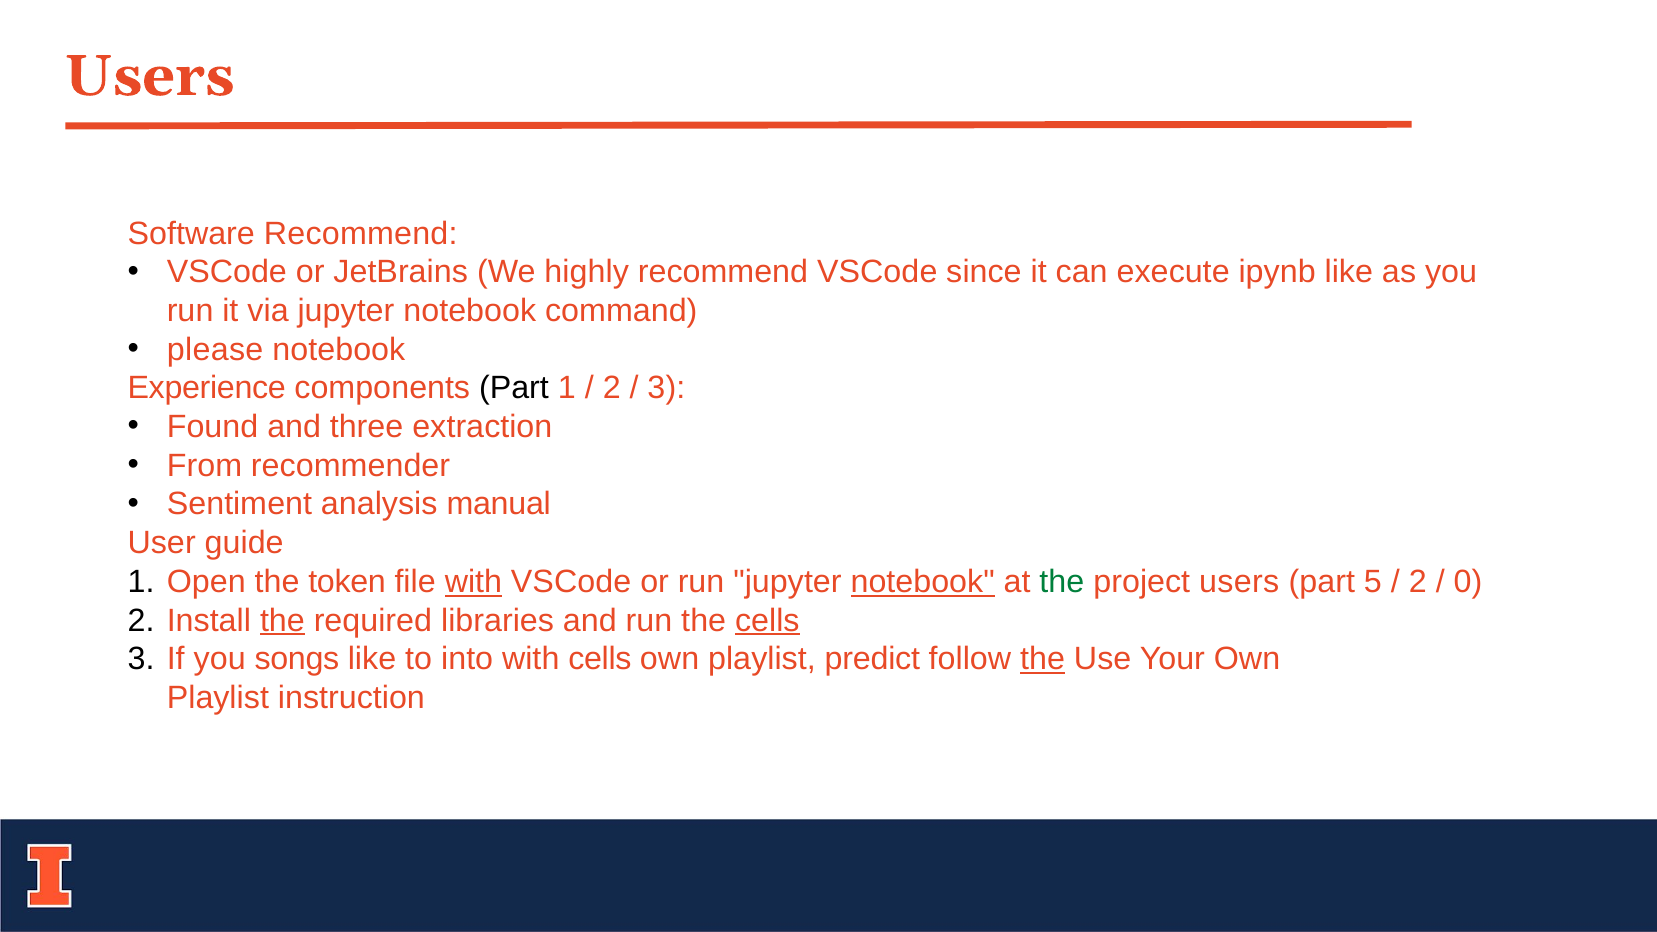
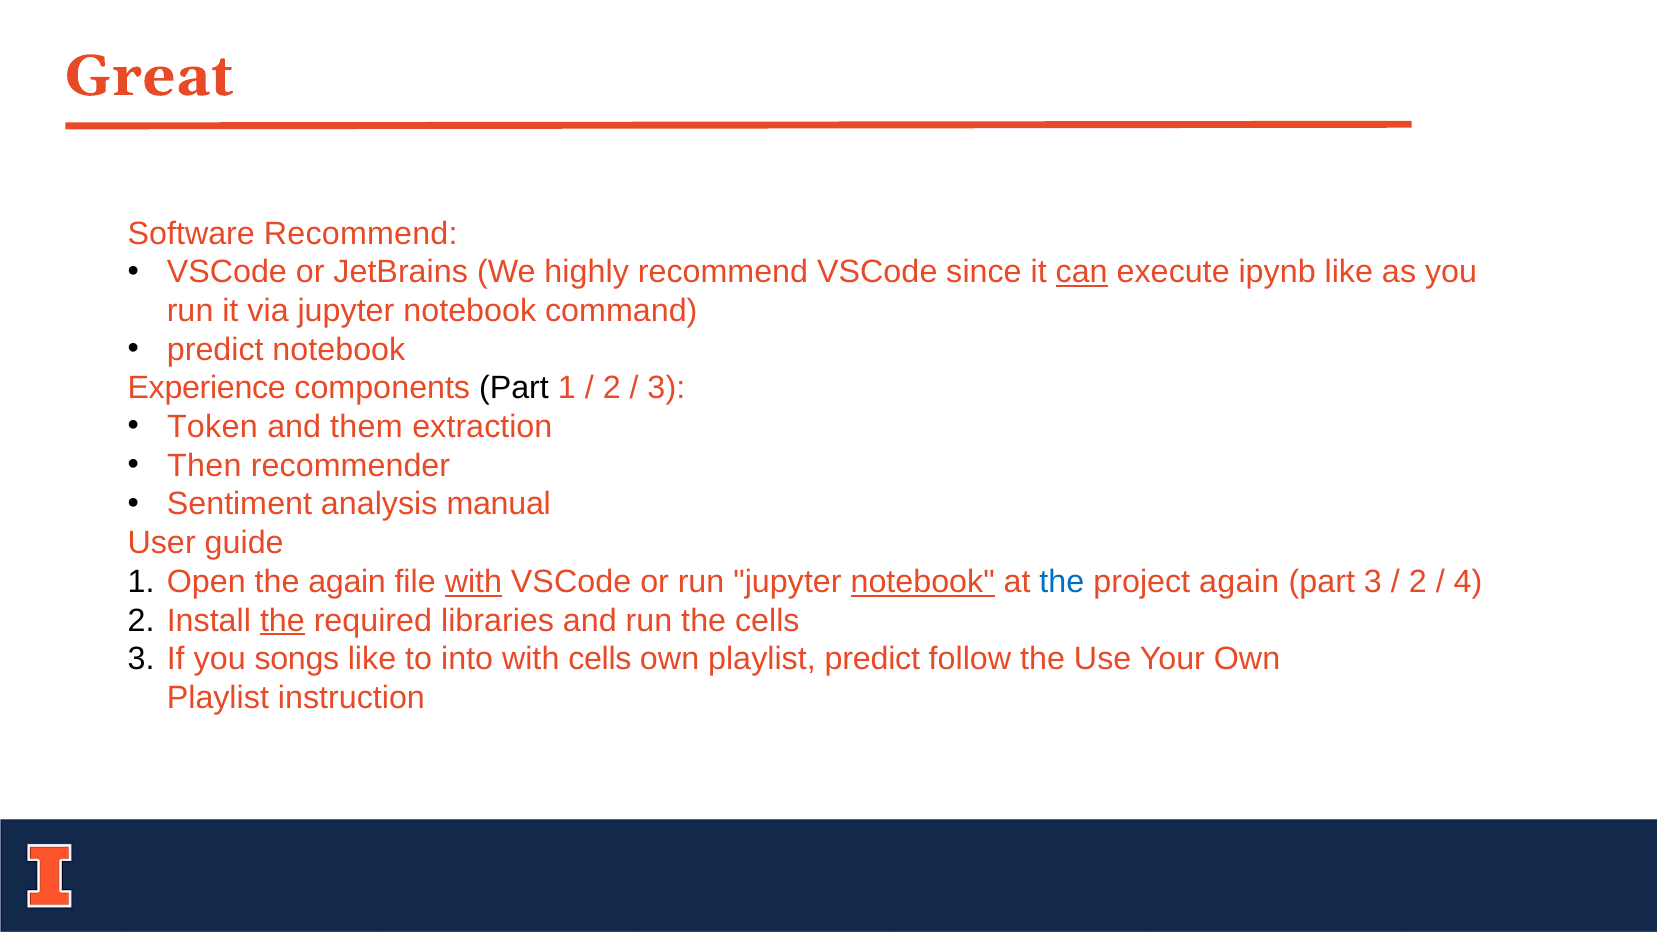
Users at (150, 76): Users -> Great
can underline: none -> present
please at (215, 350): please -> predict
Found: Found -> Token
three: three -> them
From: From -> Then
the token: token -> again
the at (1062, 582) colour: green -> blue
project users: users -> again
part 5: 5 -> 3
0: 0 -> 4
cells at (767, 620) underline: present -> none
the at (1043, 659) underline: present -> none
